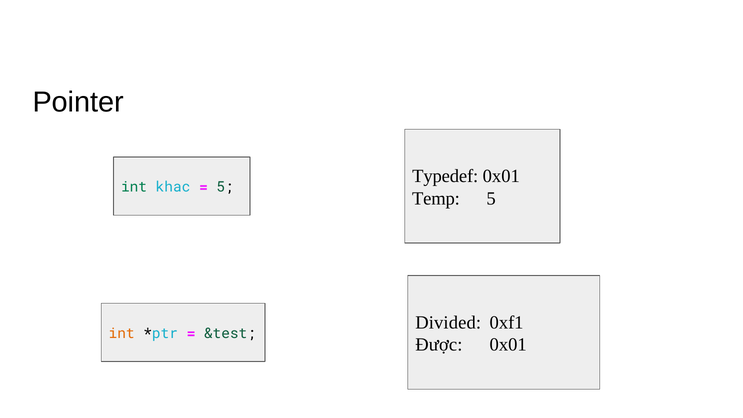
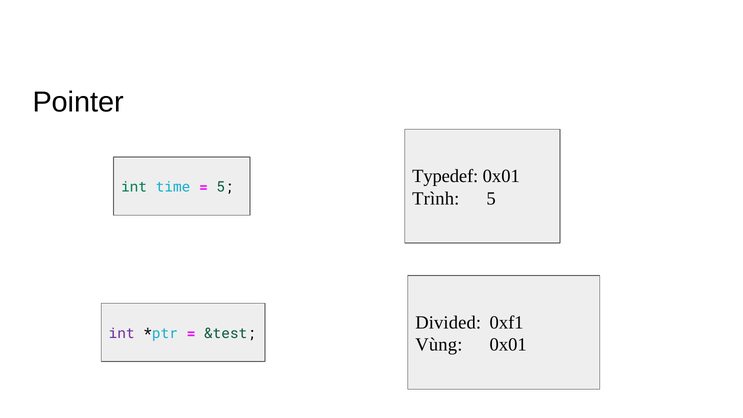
khac: khac -> time
Temp: Temp -> Trình
int at (122, 333) colour: orange -> purple
Được: Được -> Vùng
